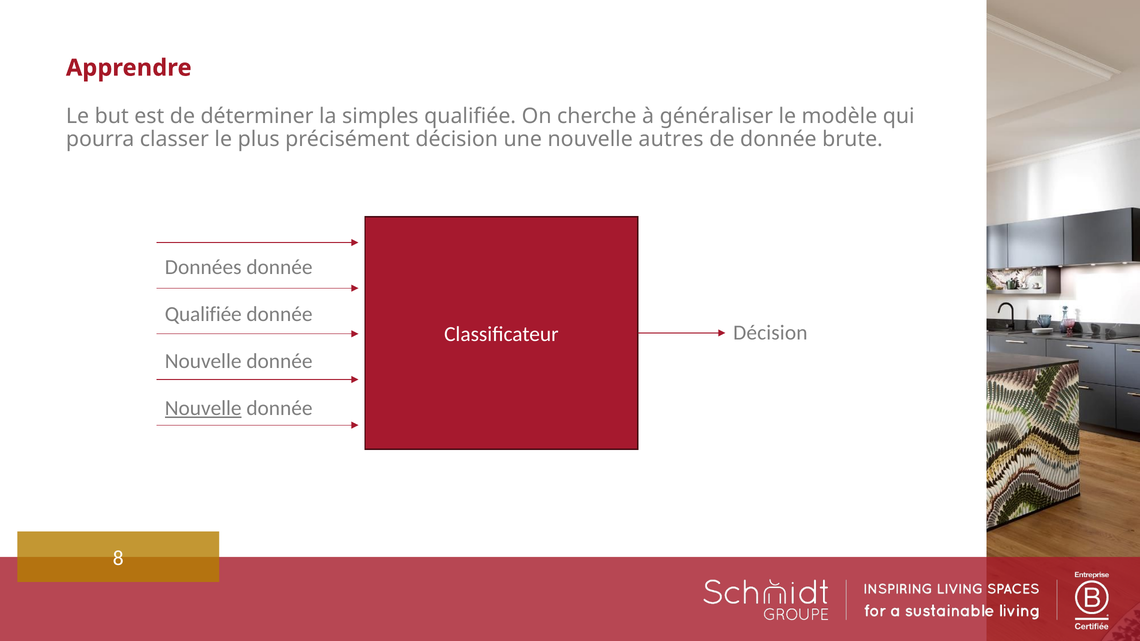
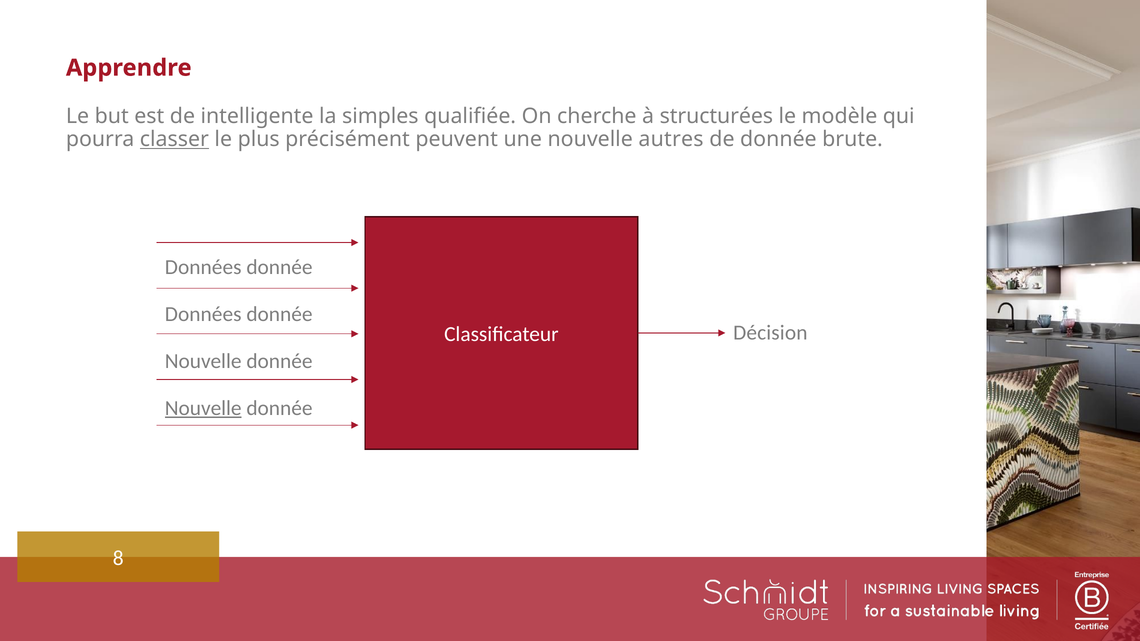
déterminer: déterminer -> intelligente
généraliser: généraliser -> structurées
classer underline: none -> present
précisément décision: décision -> peuvent
Qualifiée at (203, 314): Qualifiée -> Données
